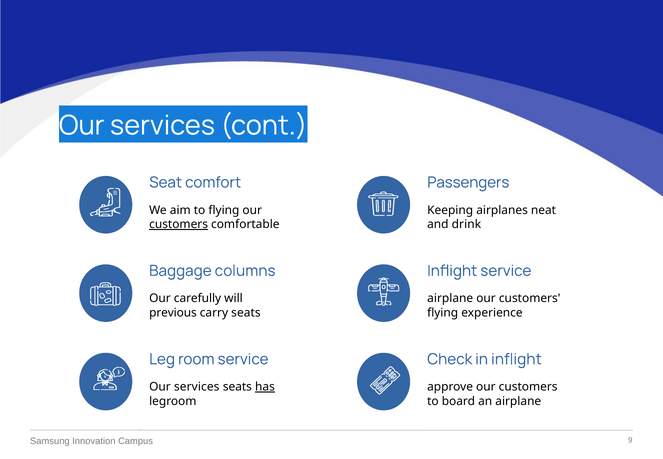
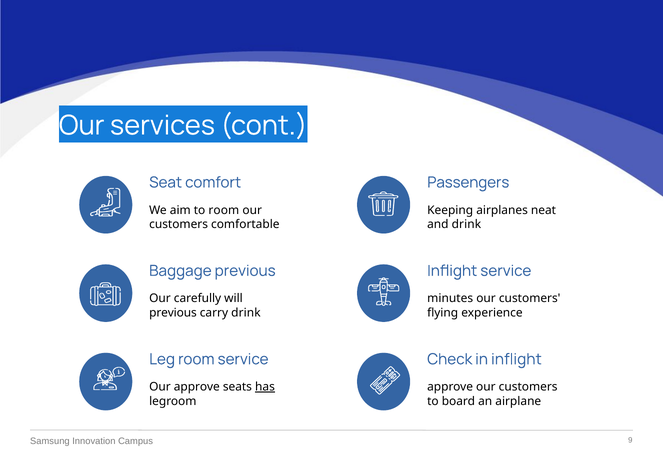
to flying: flying -> room
customers at (179, 224) underline: present -> none
Baggage columns: columns -> previous
airplane at (450, 299): airplane -> minutes
carry seats: seats -> drink
services at (197, 387): services -> approve
